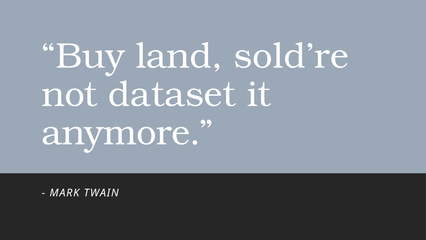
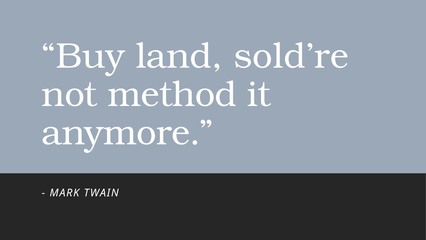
dataset: dataset -> method
